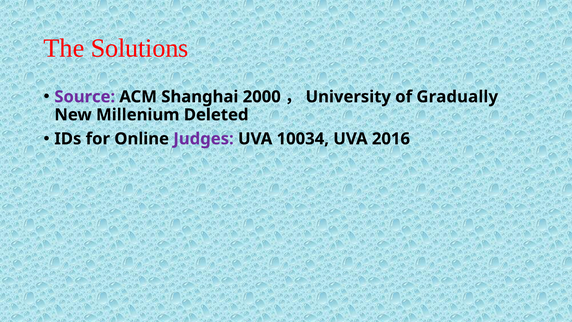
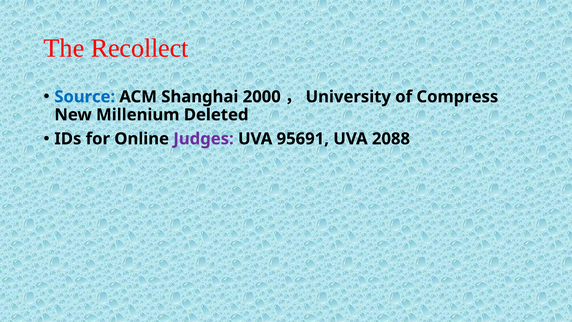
Solutions: Solutions -> Recollect
Source colour: purple -> blue
Gradually: Gradually -> Compress
10034: 10034 -> 95691
2016: 2016 -> 2088
